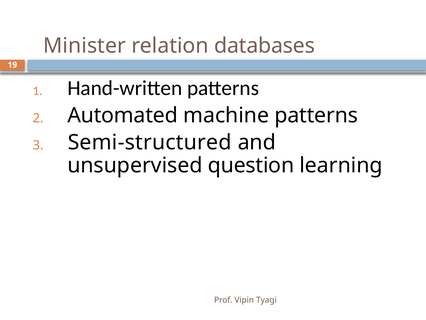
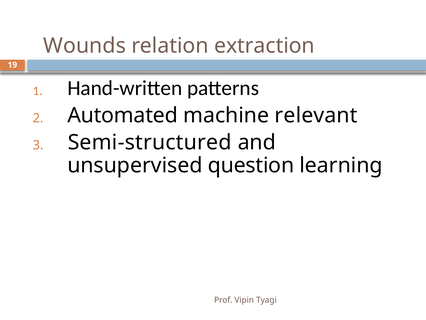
Minister: Minister -> Wounds
databases: databases -> extraction
machine patterns: patterns -> relevant
